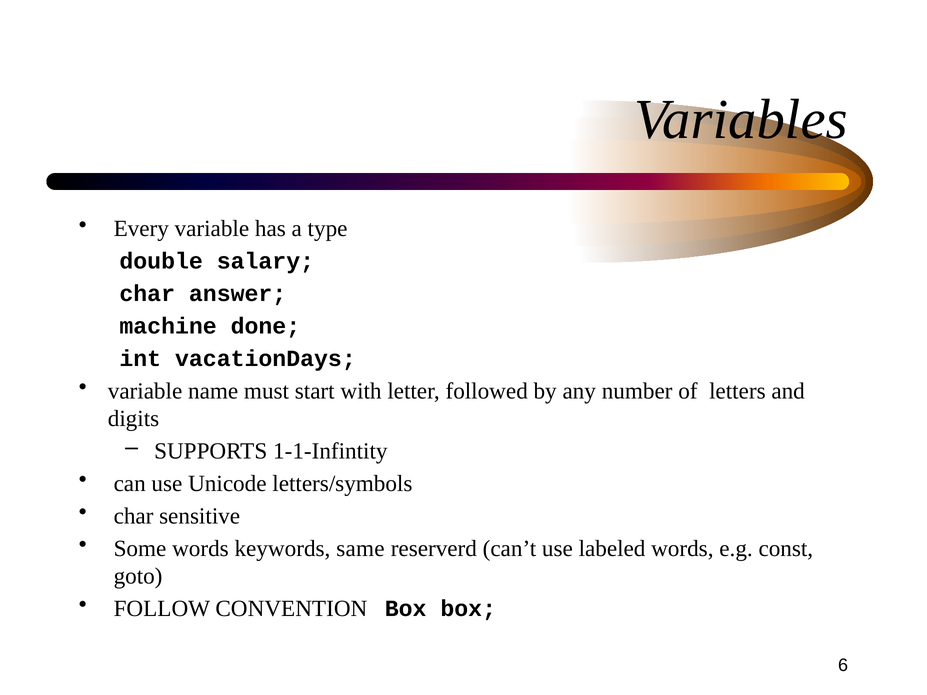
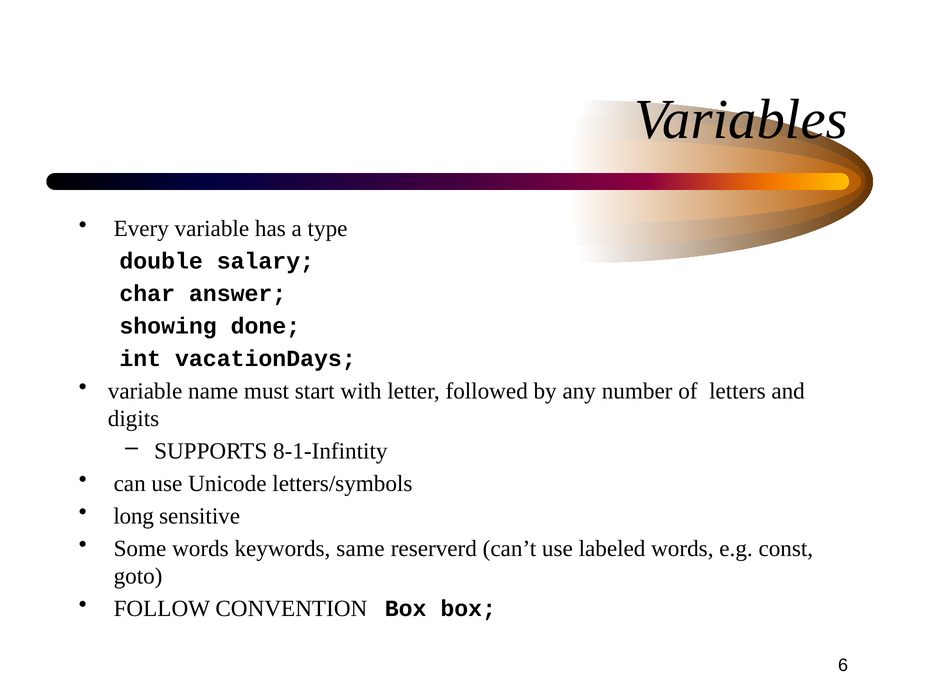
machine: machine -> showing
1-1-Infintity: 1-1-Infintity -> 8-1-Infintity
char at (134, 516): char -> long
